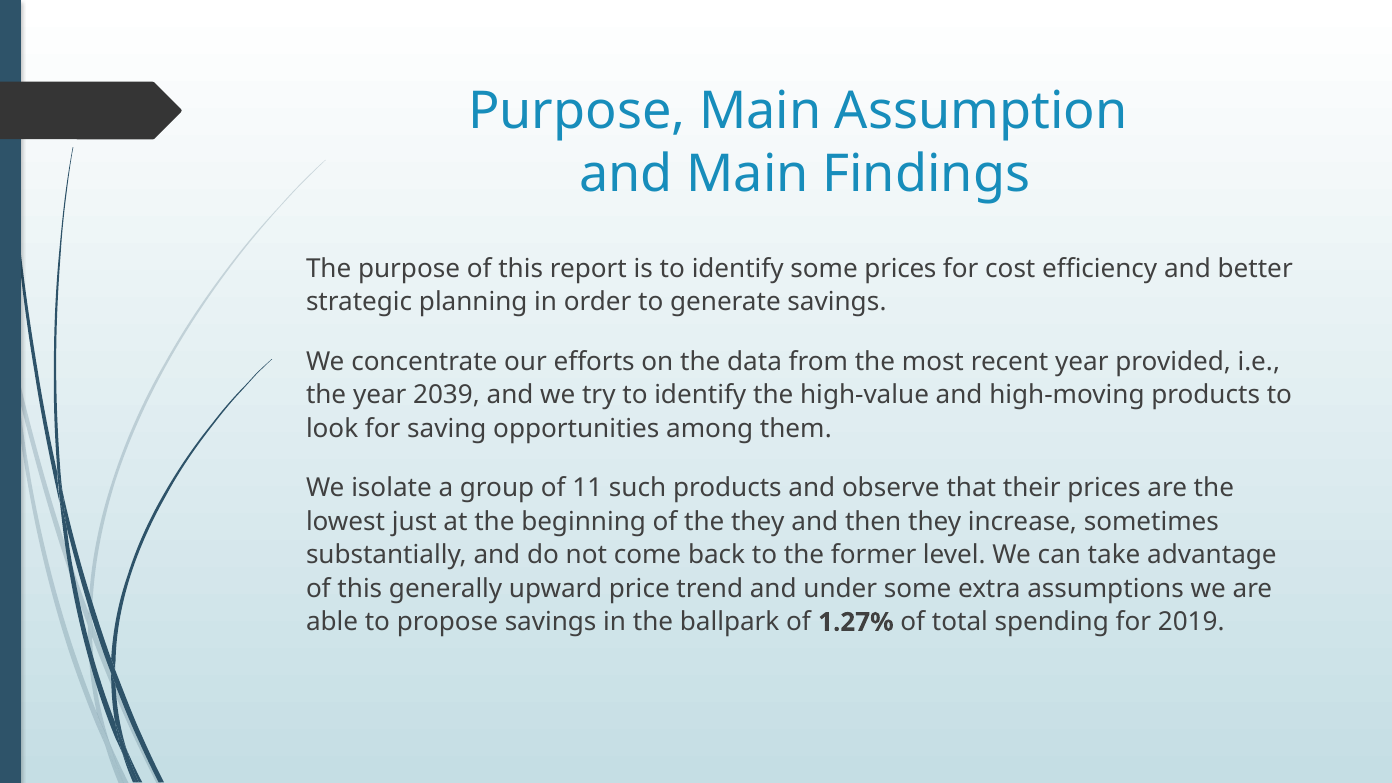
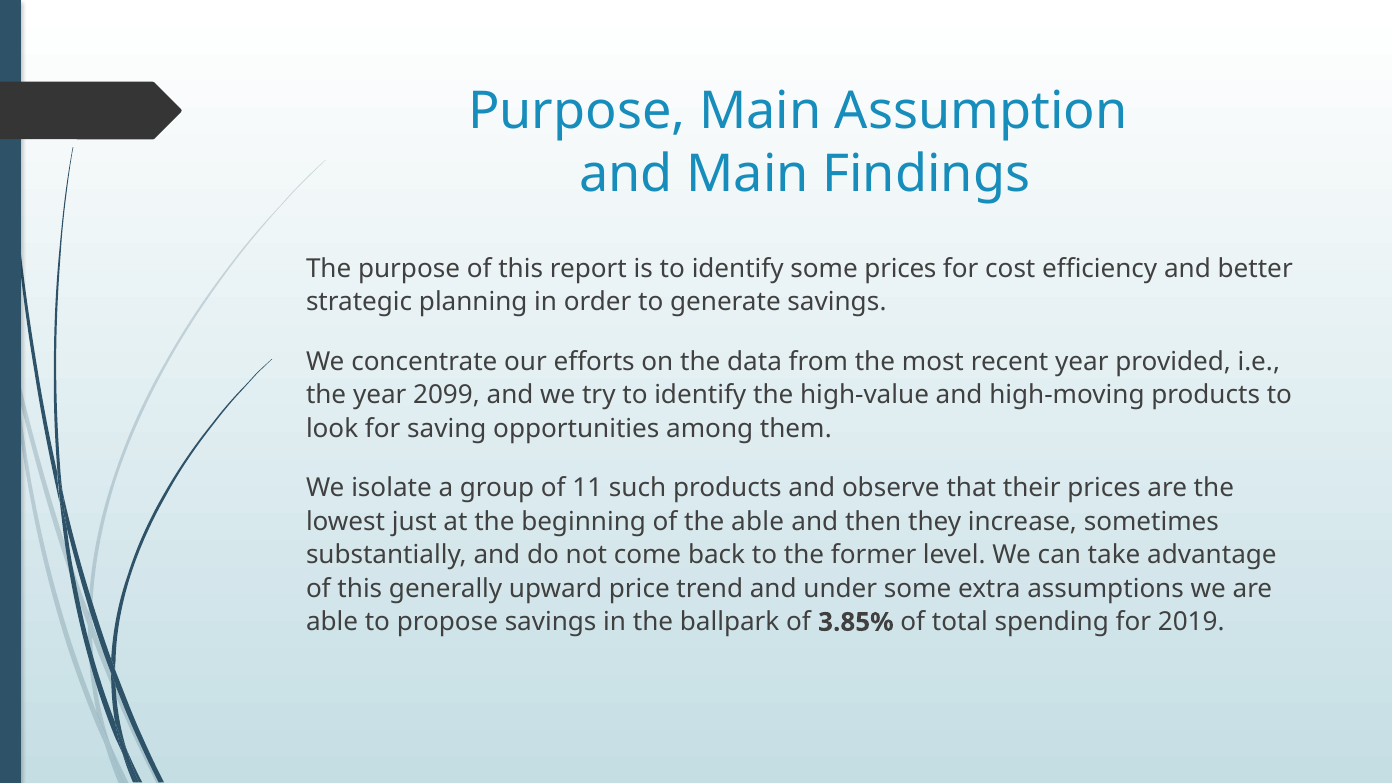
2039: 2039 -> 2099
the they: they -> able
1.27%: 1.27% -> 3.85%
